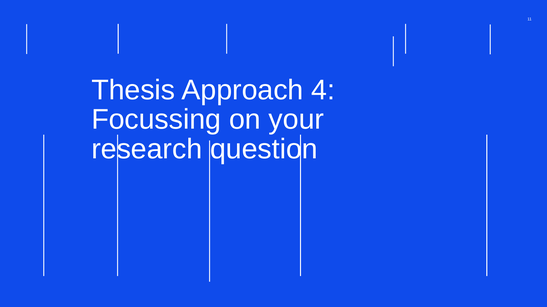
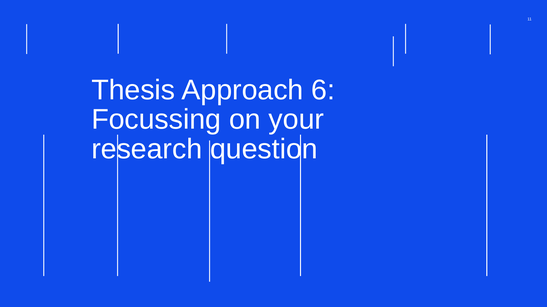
4: 4 -> 6
